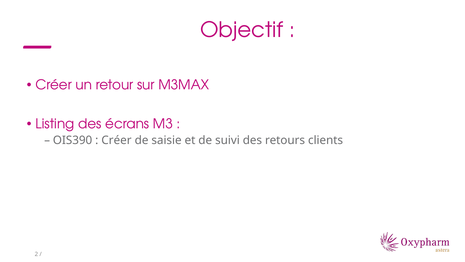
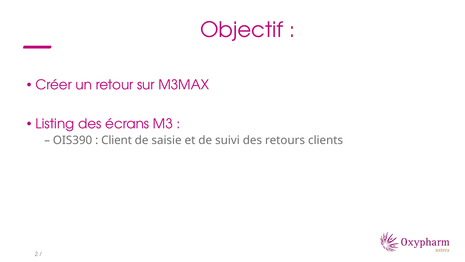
Créer at (116, 140): Créer -> Client
